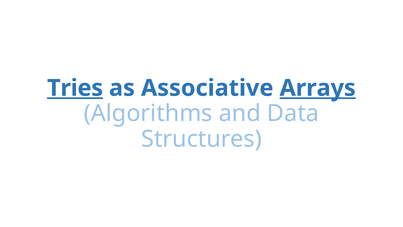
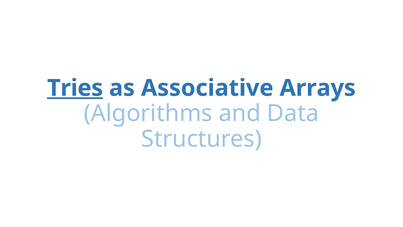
Arrays underline: present -> none
